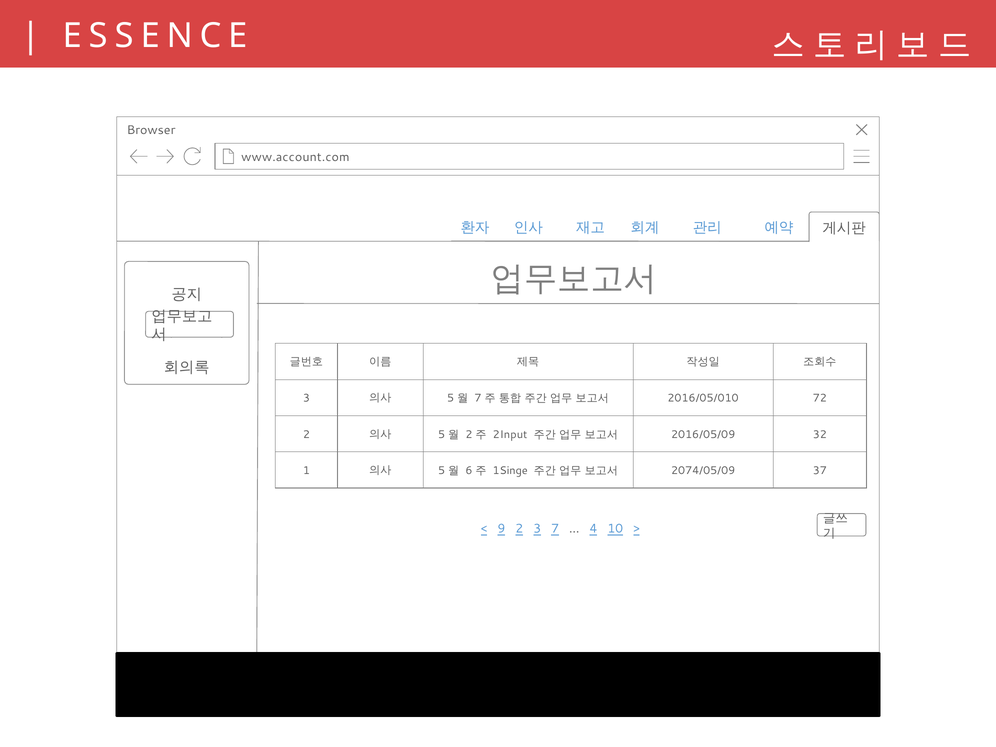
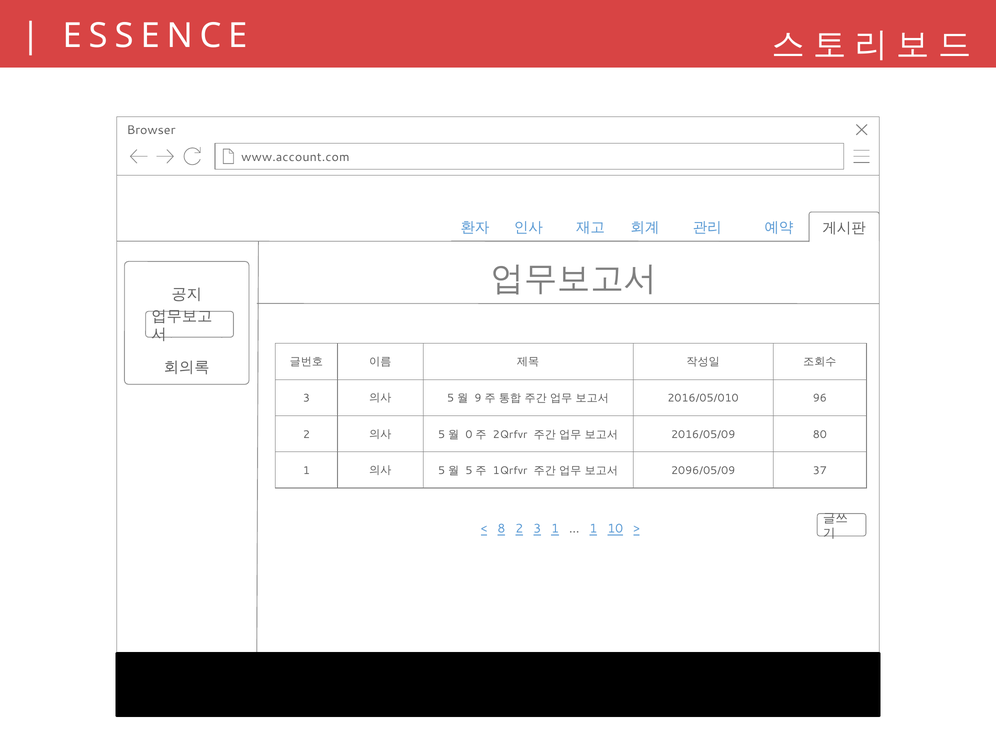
7 at (478, 398): 7 -> 9
72: 72 -> 96
2 at (469, 434): 2 -> 0
2Input: 2Input -> 2Qrfvr
32: 32 -> 80
6 at (469, 471): 6 -> 5
1Singe: 1Singe -> 1Qrfvr
2074/05/09: 2074/05/09 -> 2096/05/09
9: 9 -> 8
3 7: 7 -> 1
4 at (593, 529): 4 -> 1
